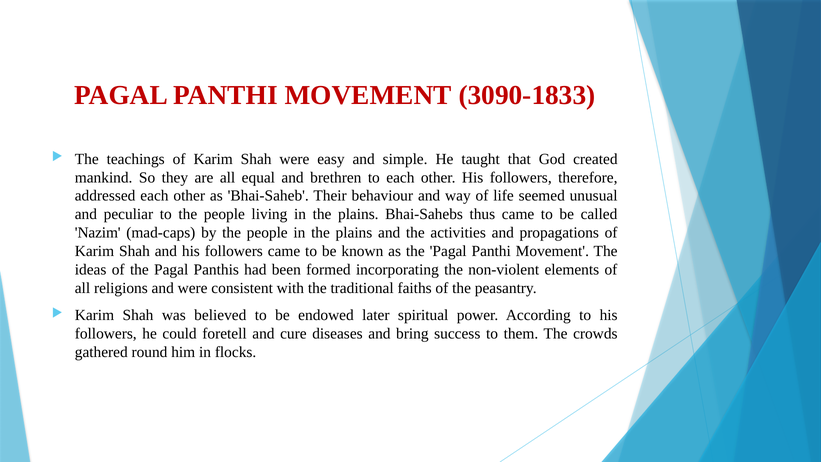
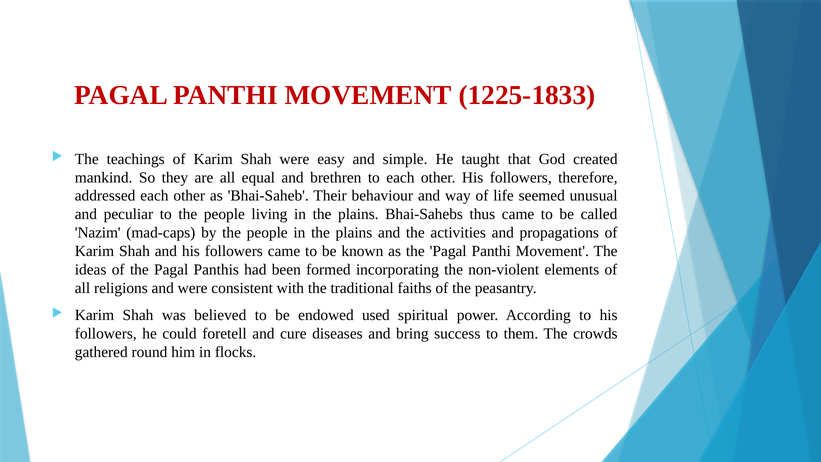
3090-1833: 3090-1833 -> 1225-1833
later: later -> used
